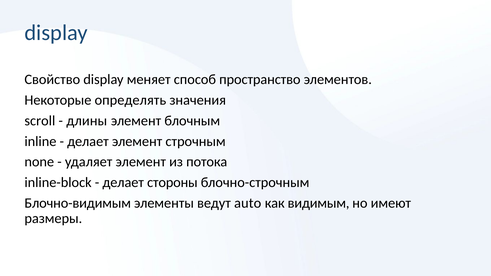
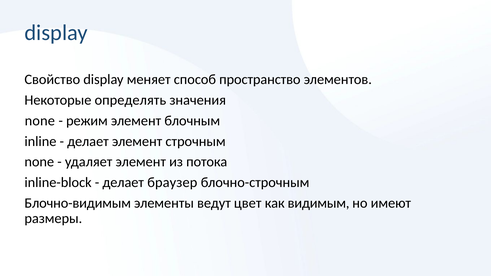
scroll at (40, 121): scroll -> none
длины: длины -> режим
стороны: стороны -> браузер
auto: auto -> цвет
